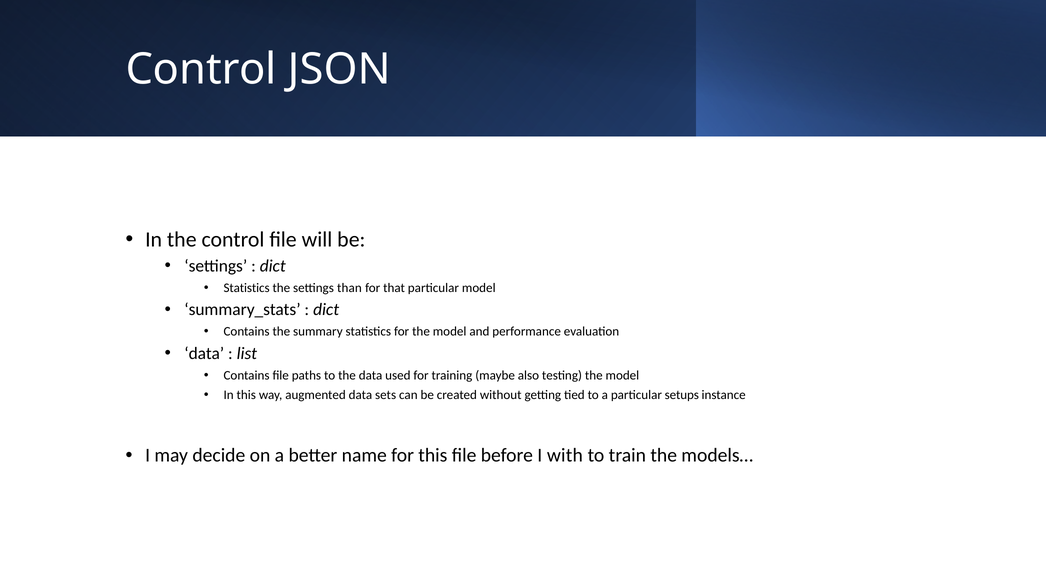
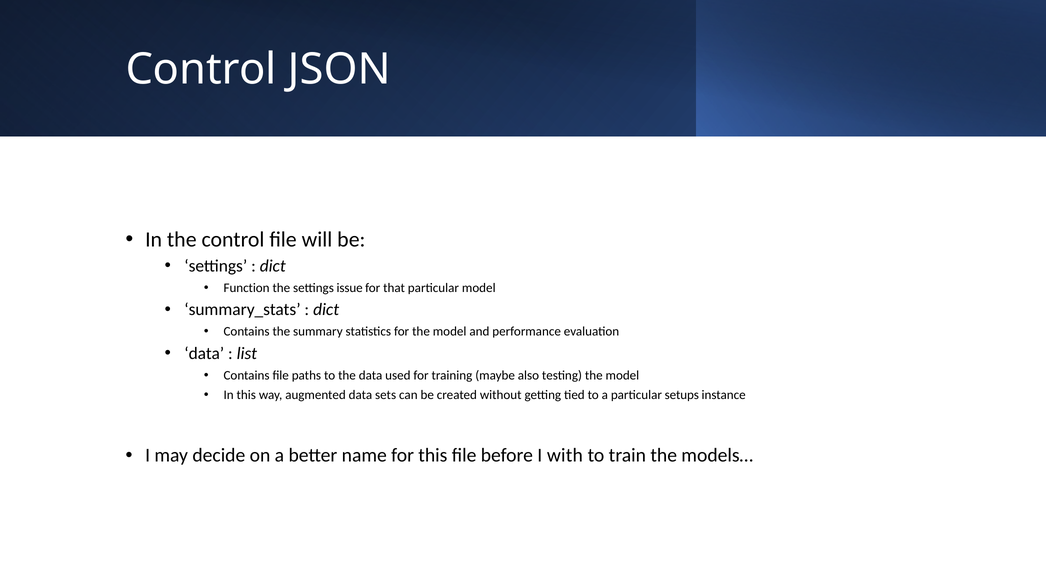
Statistics at (247, 288): Statistics -> Function
than: than -> issue
